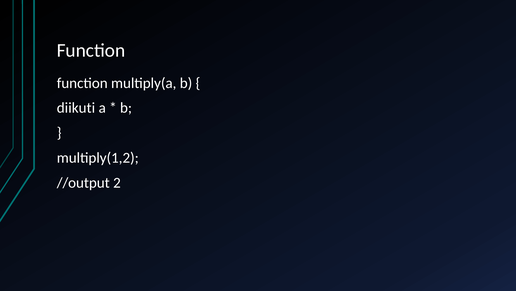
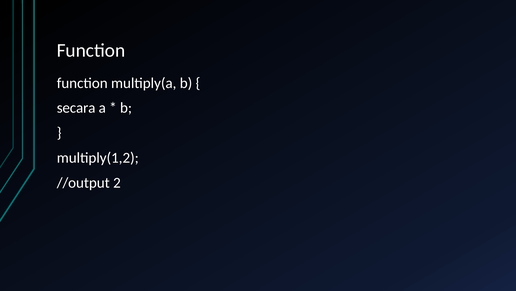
diikuti: diikuti -> secara
